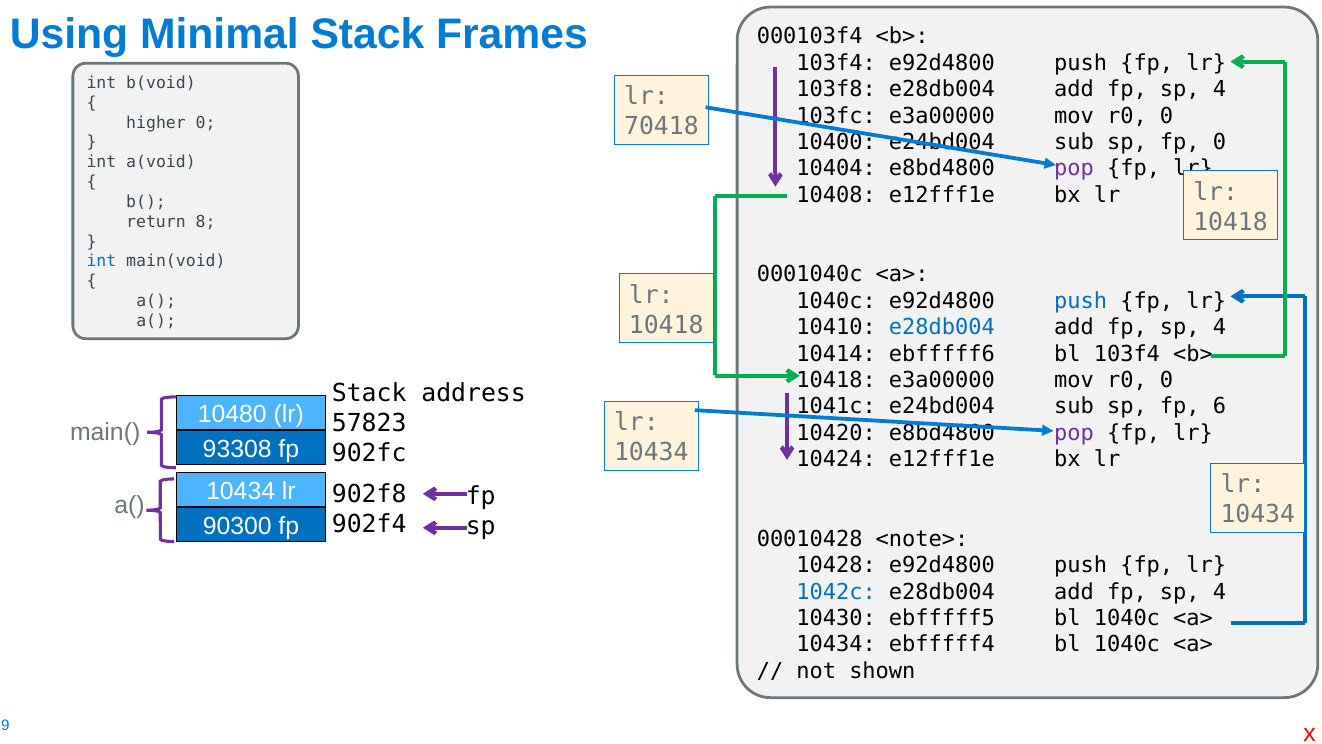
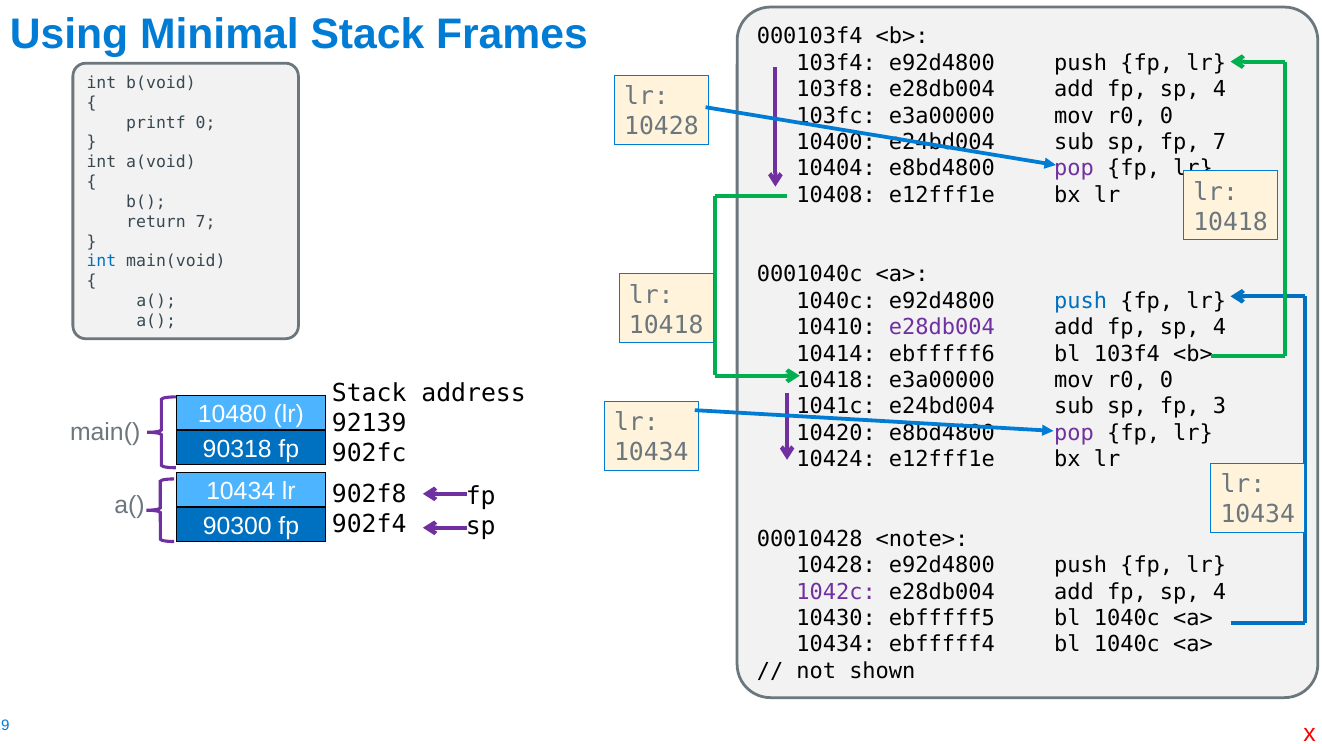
higher: higher -> printf
70418 at (661, 126): 70418 -> 10428
fp 0: 0 -> 7
return 8: 8 -> 7
e28db004 at (942, 327) colour: blue -> purple
6: 6 -> 3
57823: 57823 -> 92139
93308: 93308 -> 90318
1042c colour: blue -> purple
